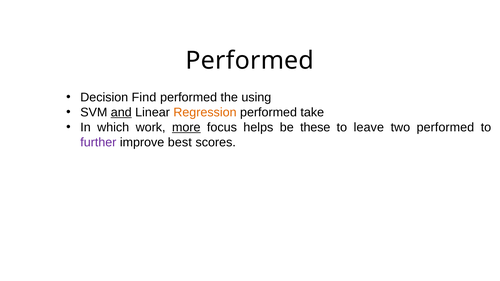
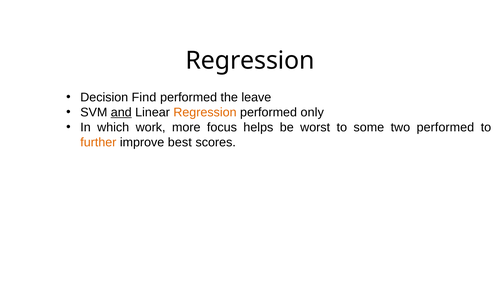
Performed at (250, 61): Performed -> Regression
using: using -> leave
take: take -> only
more underline: present -> none
these: these -> worst
leave: leave -> some
further colour: purple -> orange
